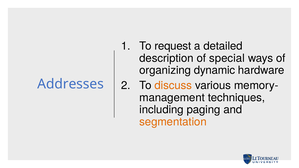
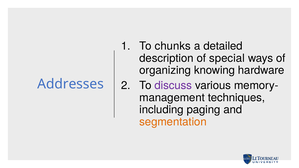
request: request -> chunks
dynamic: dynamic -> knowing
discuss colour: orange -> purple
